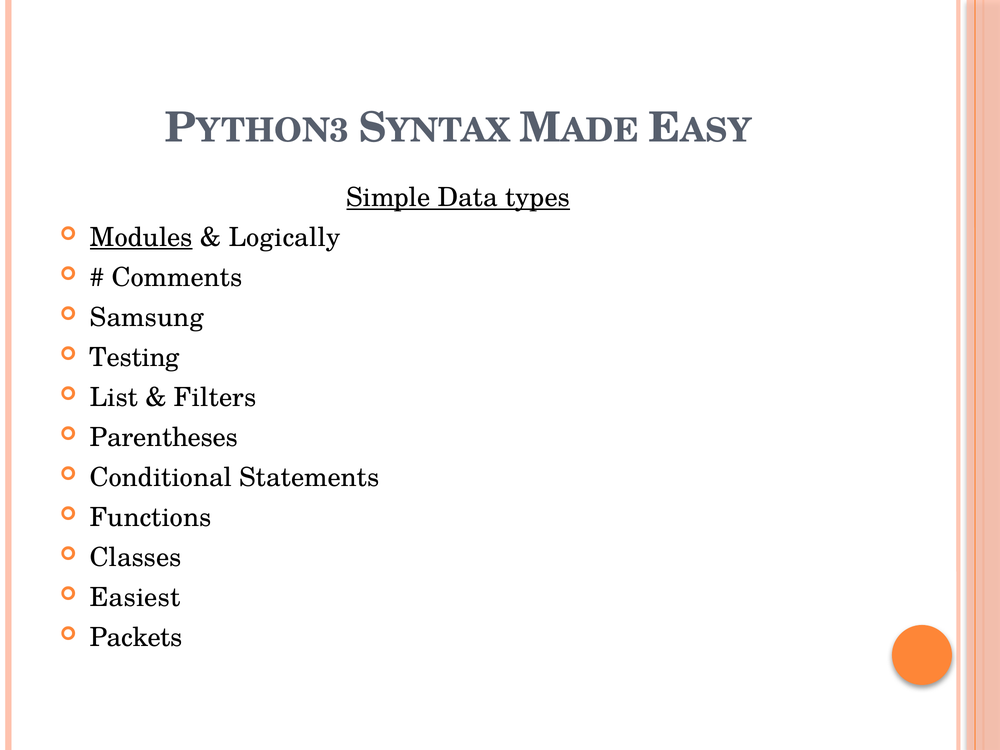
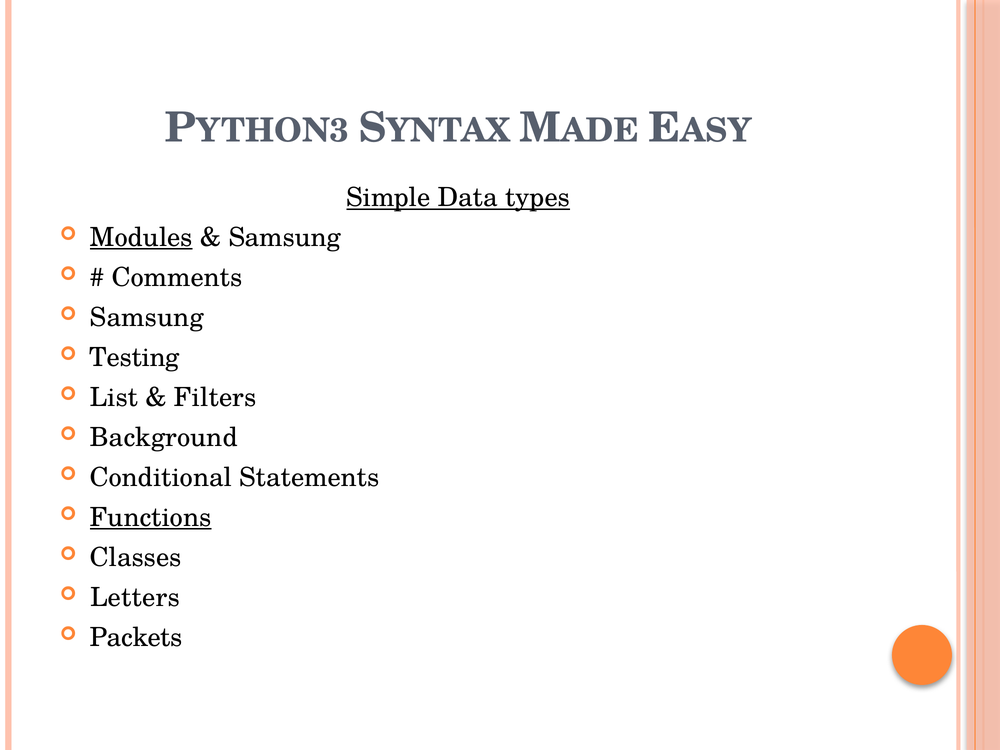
Logically at (284, 238): Logically -> Samsung
Parentheses: Parentheses -> Background
Functions underline: none -> present
Easiest: Easiest -> Letters
